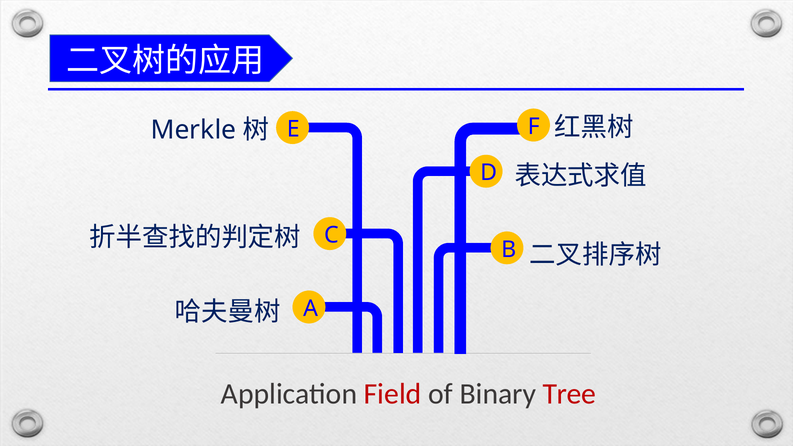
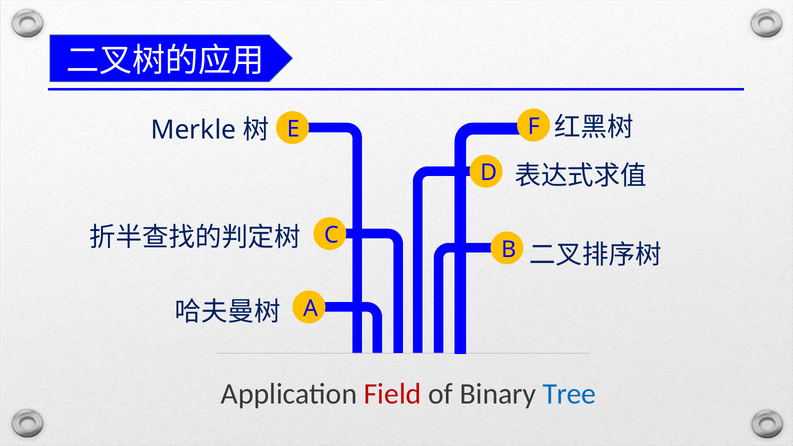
Tree colour: red -> blue
